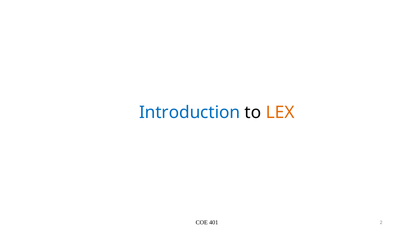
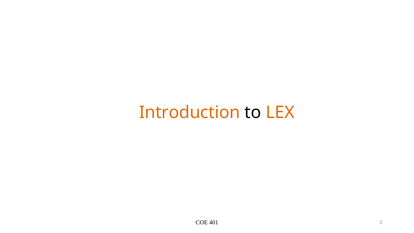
Introduction colour: blue -> orange
